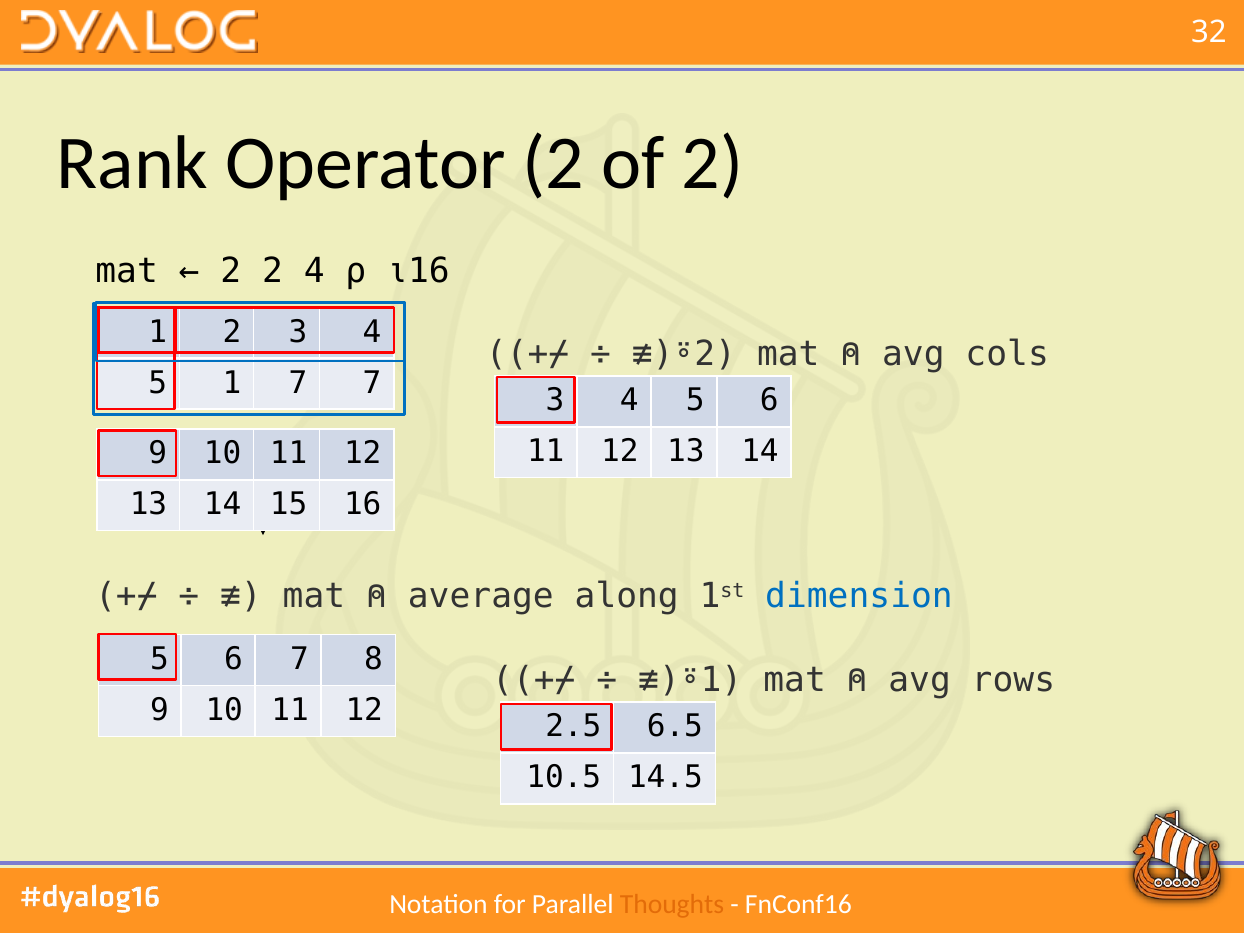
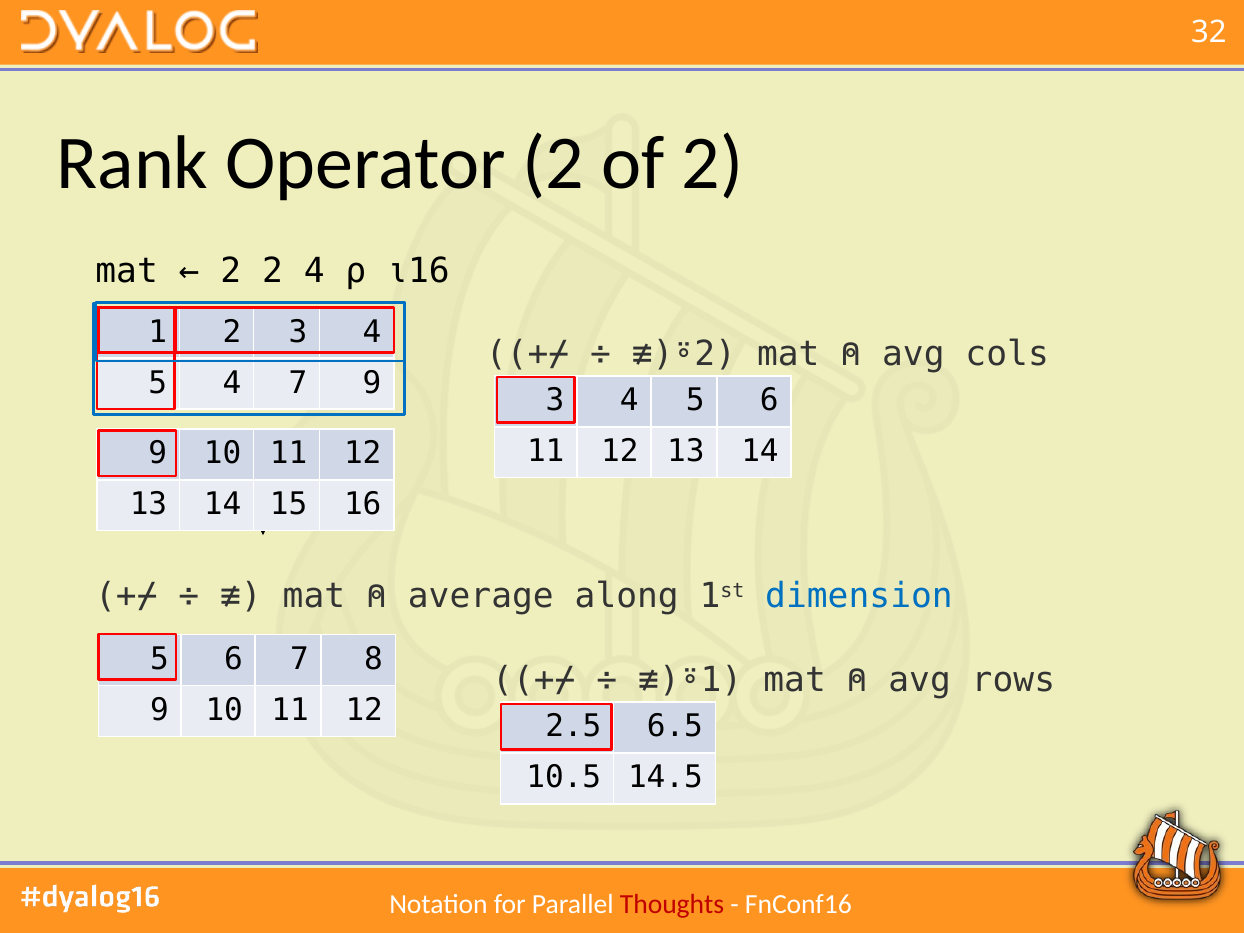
5 1: 1 -> 4
7 7: 7 -> 9
Thoughts colour: orange -> red
